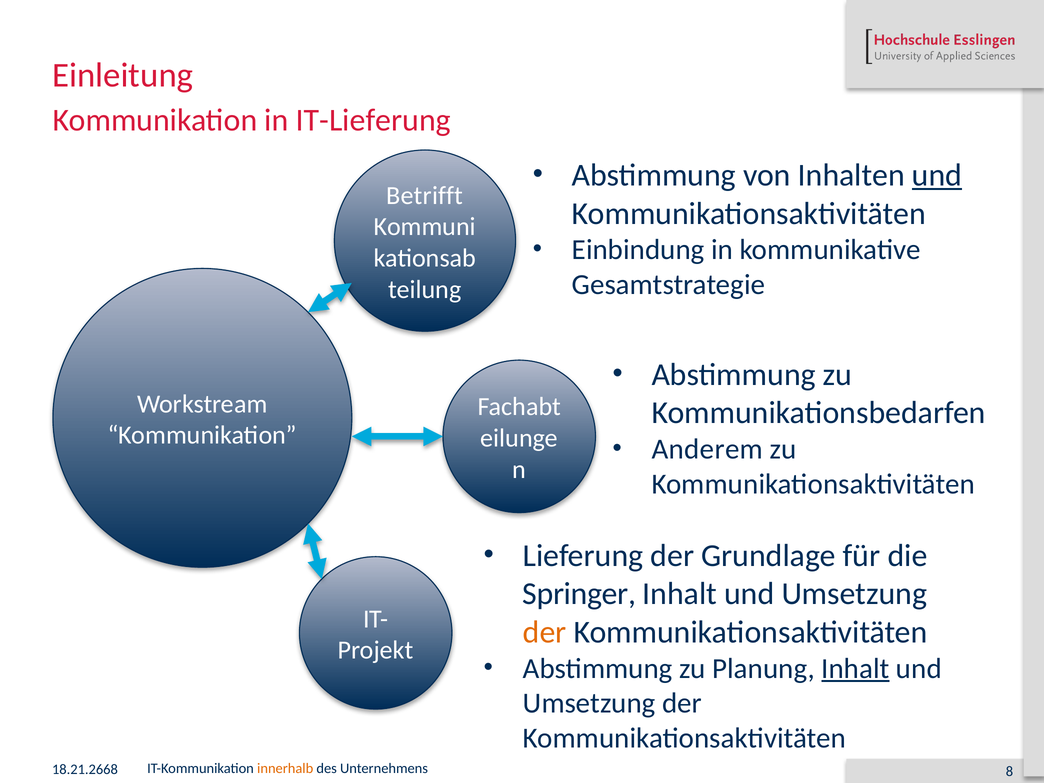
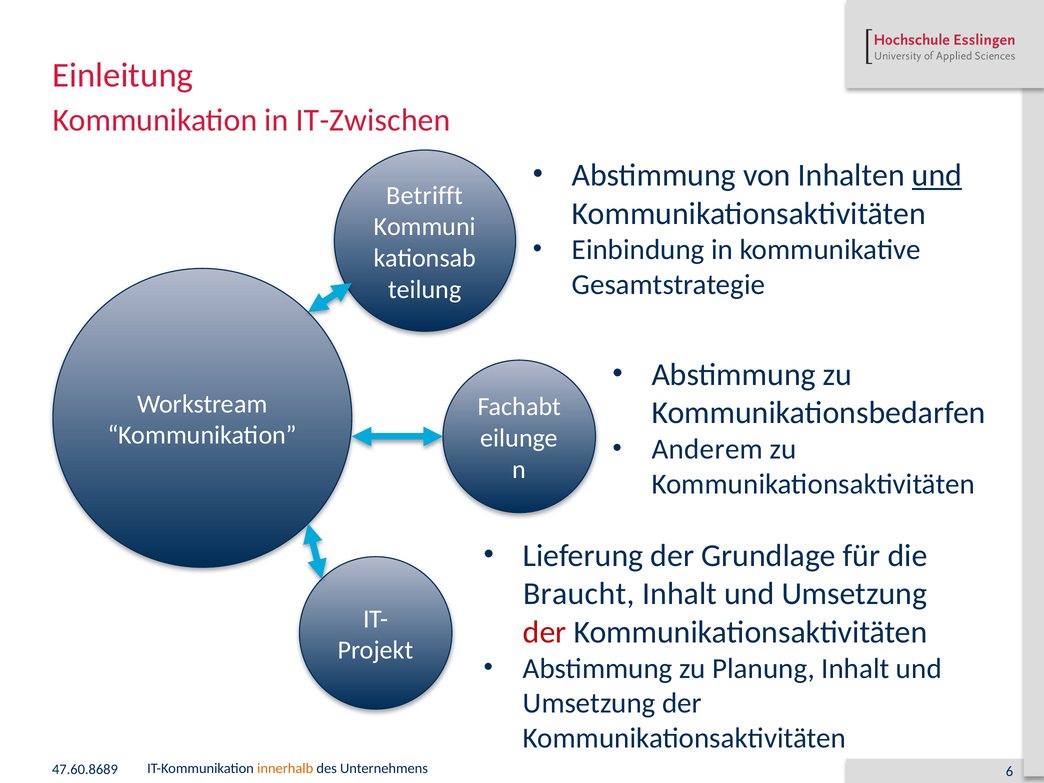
IT-Lieferung: IT-Lieferung -> IT-Zwischen
Springer: Springer -> Braucht
der at (545, 632) colour: orange -> red
Inhalt at (855, 668) underline: present -> none
18.21.2668: 18.21.2668 -> 47.60.8689
8: 8 -> 6
